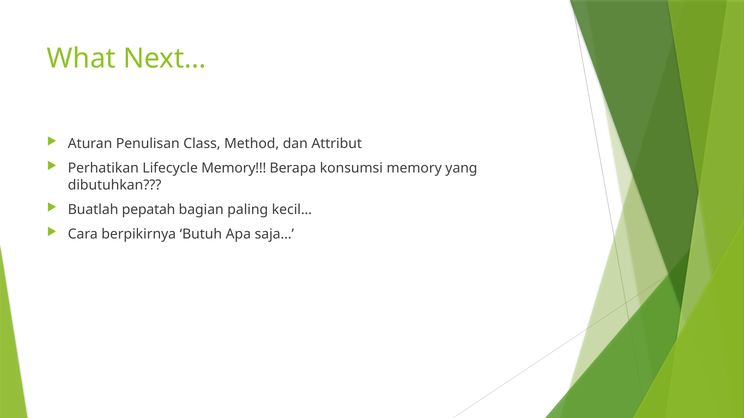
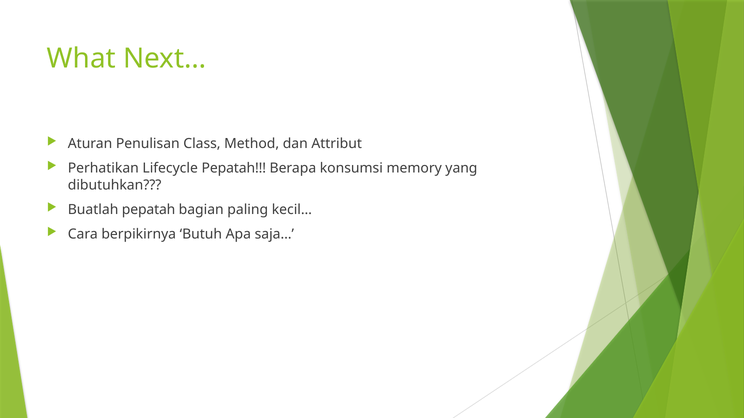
Lifecycle Memory: Memory -> Pepatah
